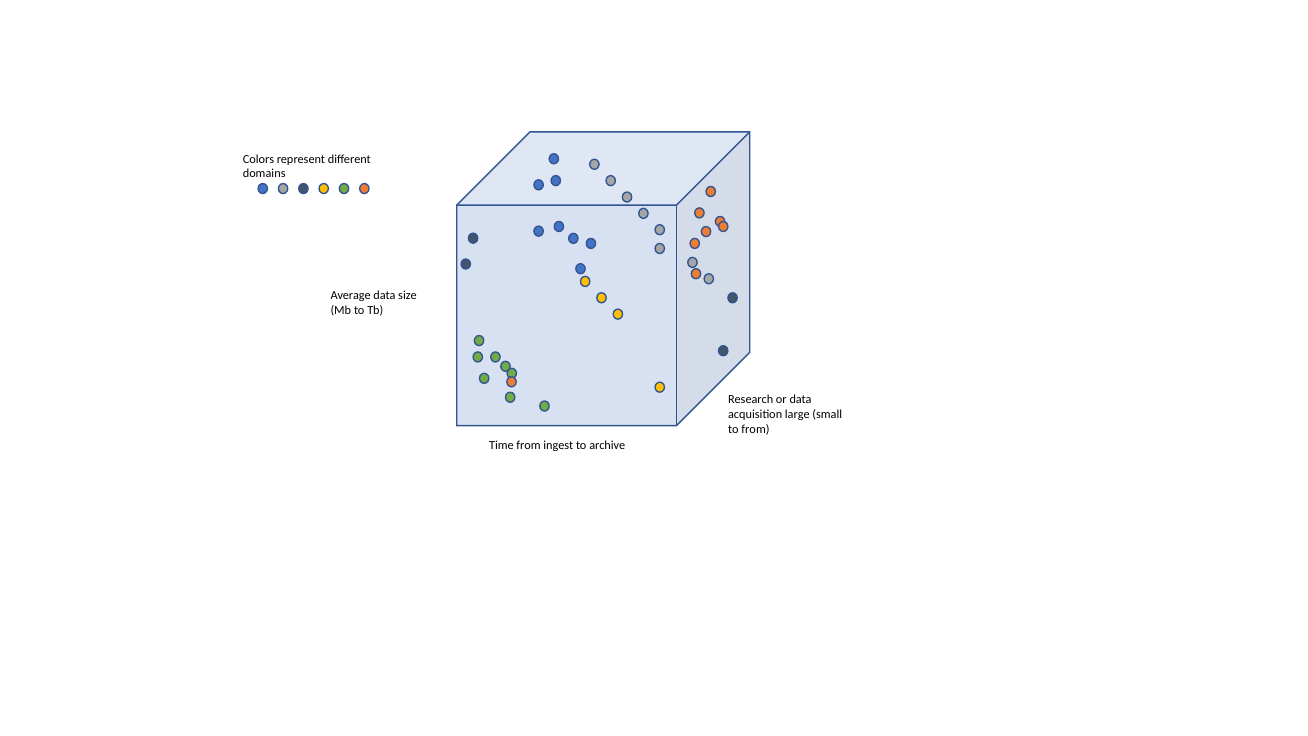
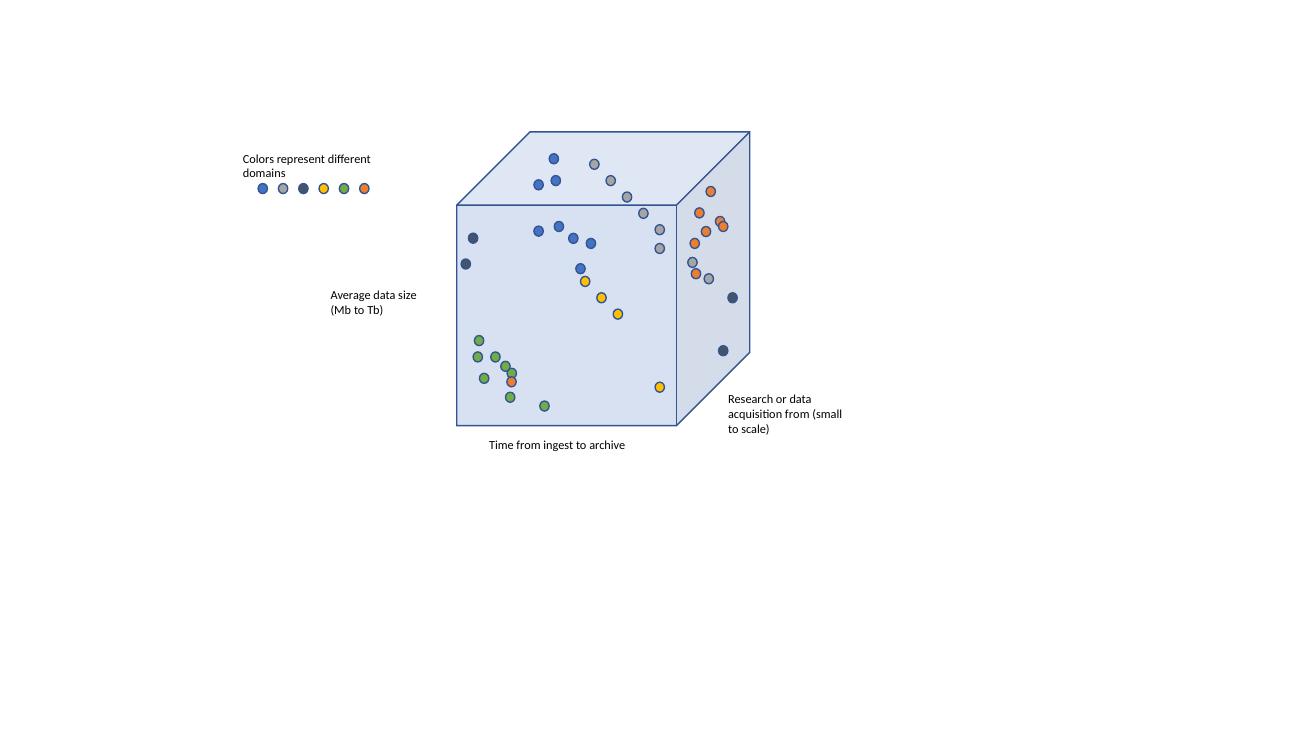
acquisition large: large -> from
to from: from -> scale
